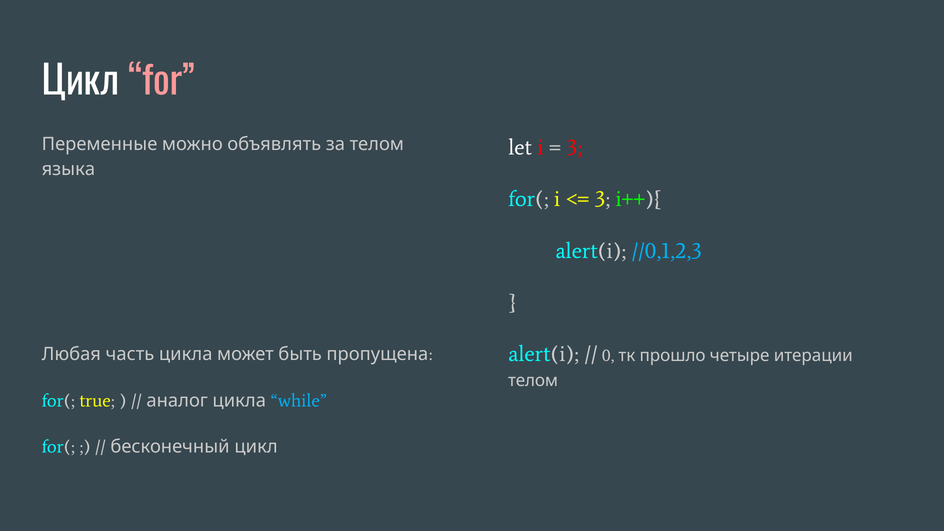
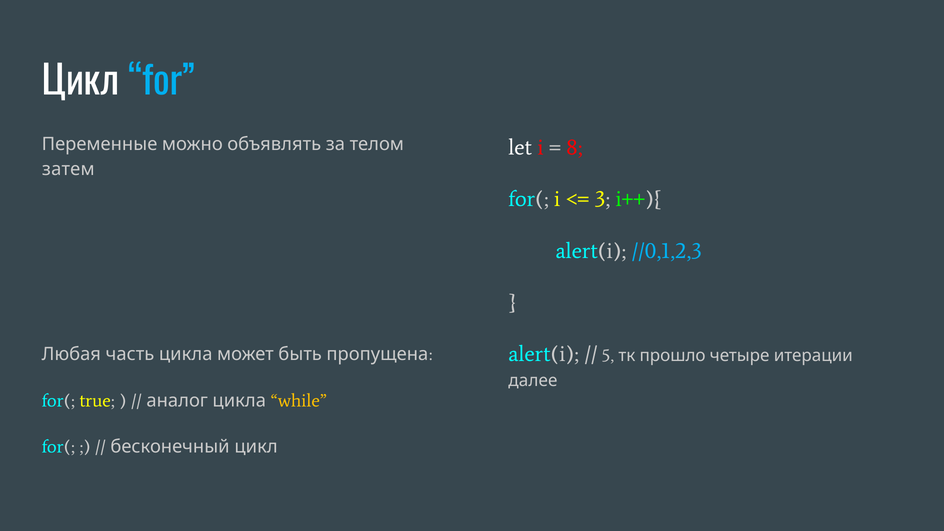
for colour: pink -> light blue
3 at (574, 147): 3 -> 8
языка: языка -> затем
0: 0 -> 5
телом at (533, 380): телом -> далее
while colour: light blue -> yellow
